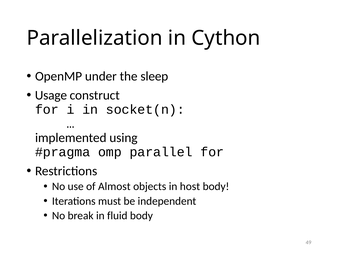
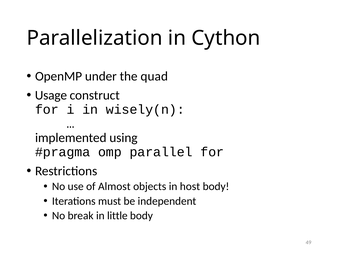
sleep: sleep -> quad
socket(n: socket(n -> wisely(n
fluid: fluid -> little
